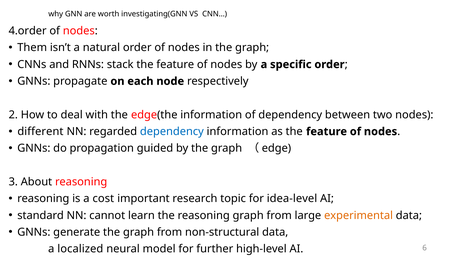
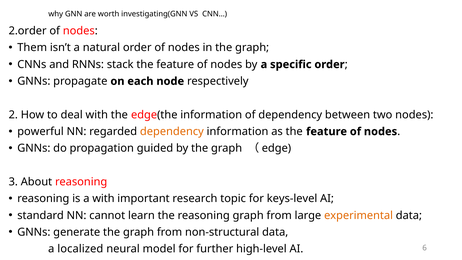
4.order: 4.order -> 2.order
different: different -> powerful
dependency at (172, 131) colour: blue -> orange
a cost: cost -> with
idea-level: idea-level -> keys-level
